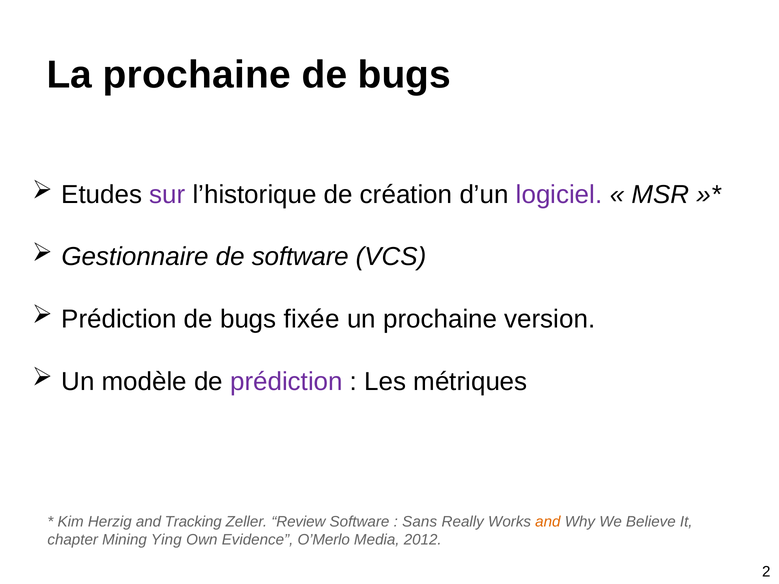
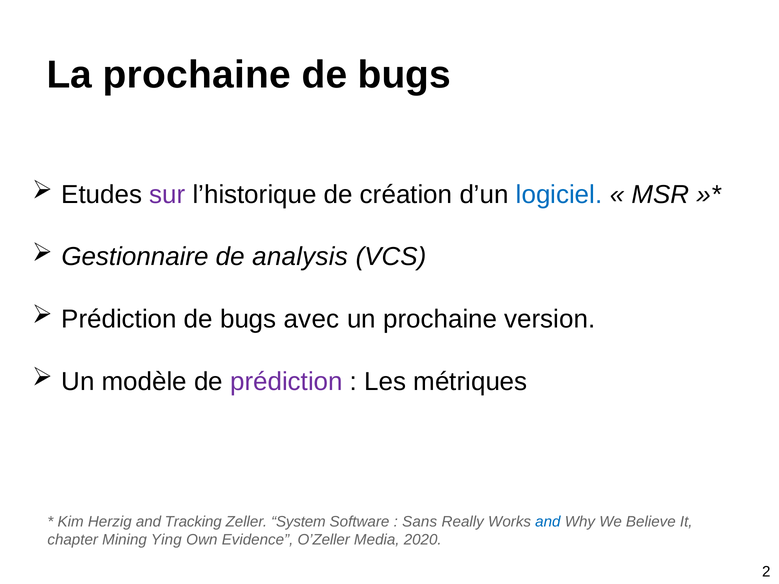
logiciel colour: purple -> blue
de software: software -> analysis
fixée: fixée -> avec
Review: Review -> System
and at (548, 522) colour: orange -> blue
O’Merlo: O’Merlo -> O’Zeller
2012: 2012 -> 2020
